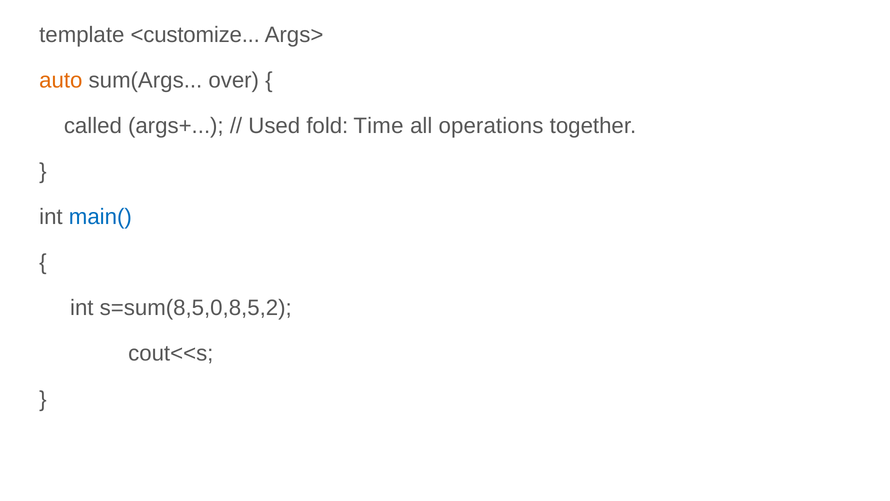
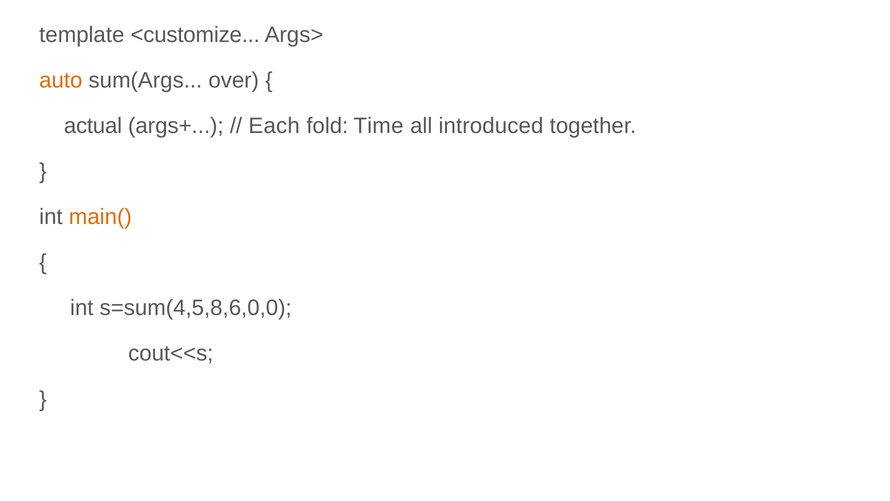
called: called -> actual
Used: Used -> Each
operations: operations -> introduced
main( colour: blue -> orange
s=sum(8,5,0,8,5,2: s=sum(8,5,0,8,5,2 -> s=sum(4,5,8,6,0,0
